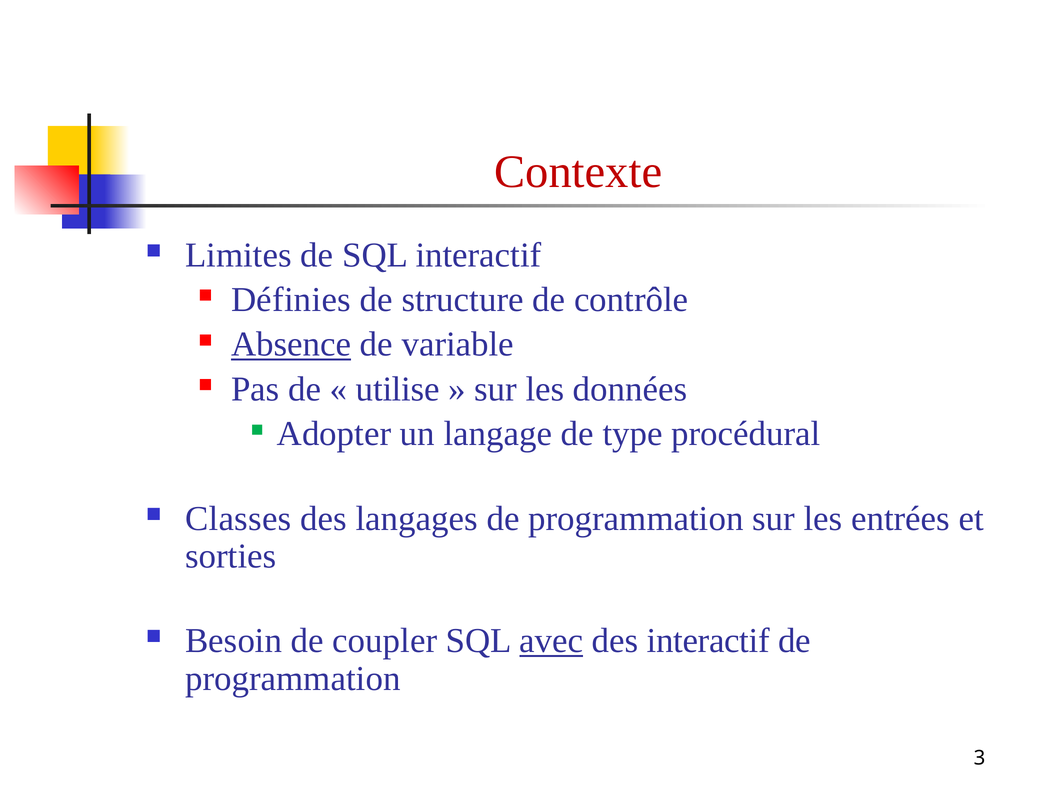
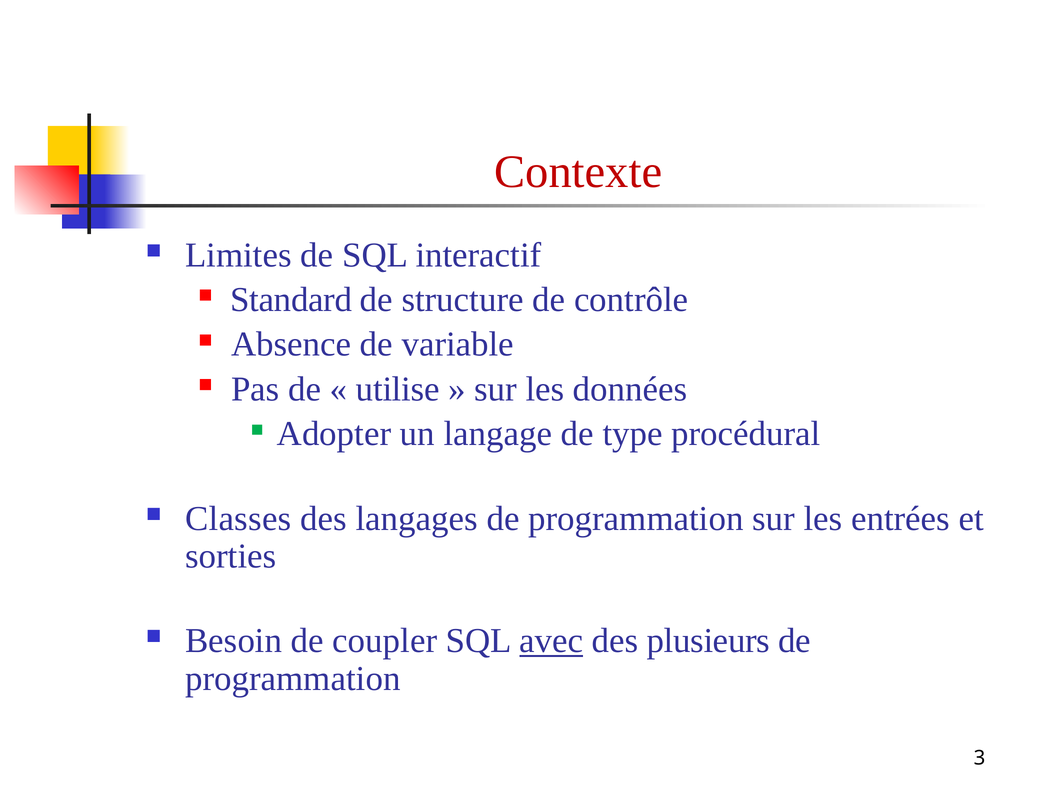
Définies: Définies -> Standard
Absence underline: present -> none
des interactif: interactif -> plusieurs
